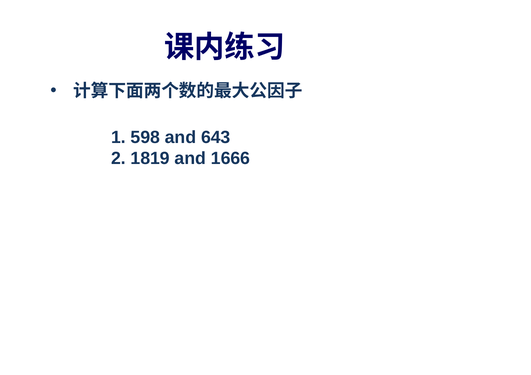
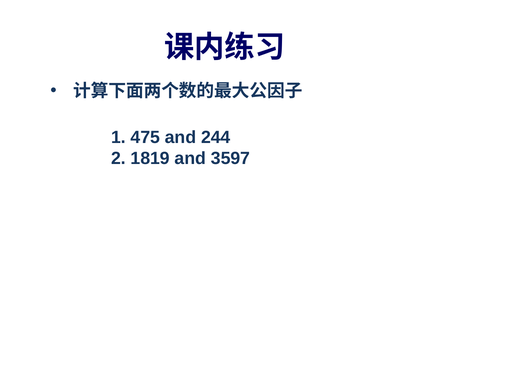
598: 598 -> 475
643: 643 -> 244
1666: 1666 -> 3597
